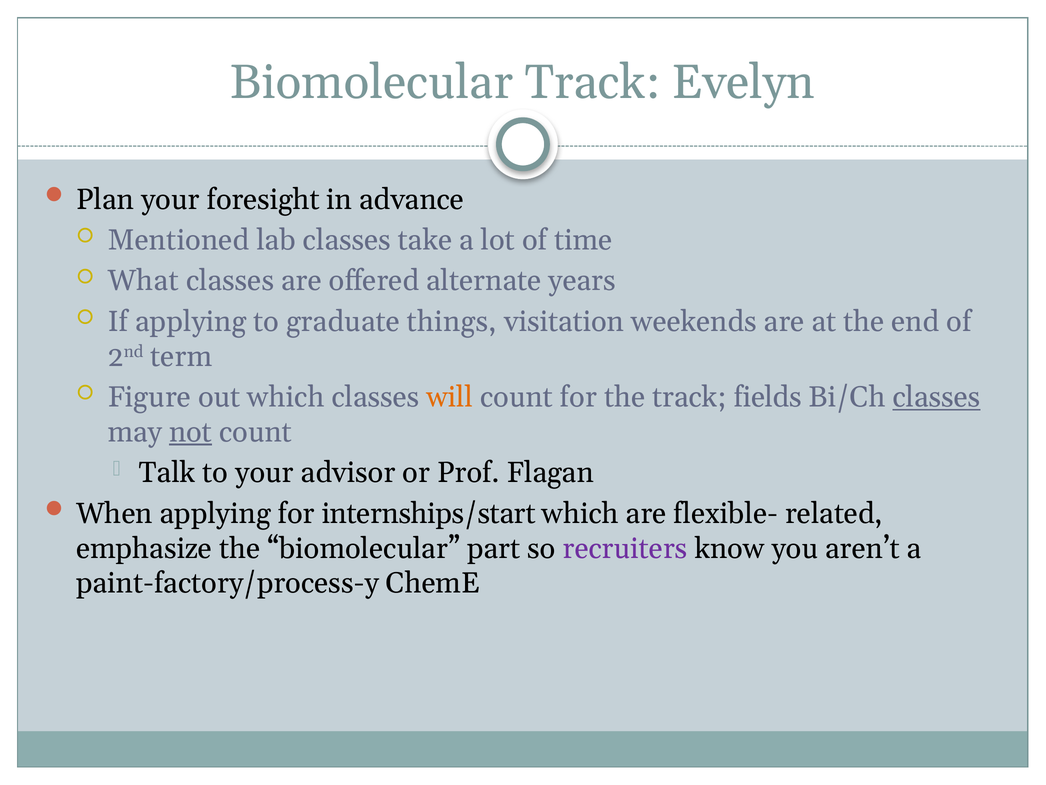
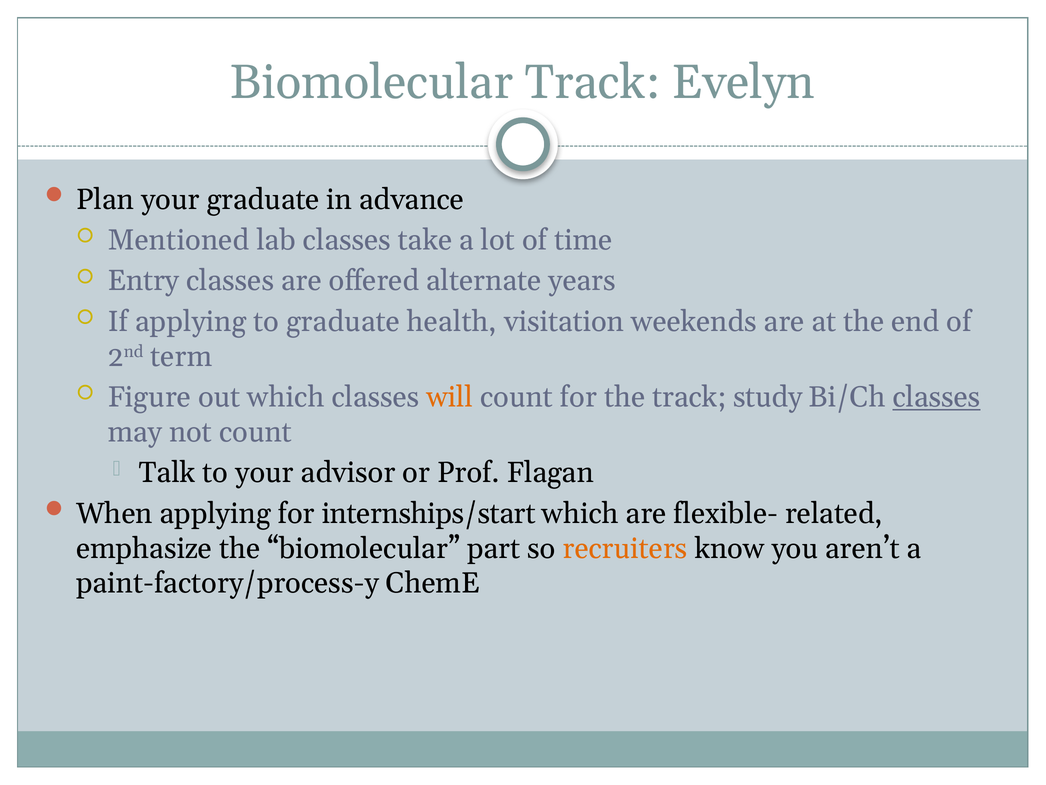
your foresight: foresight -> graduate
What: What -> Entry
things: things -> health
fields: fields -> study
not underline: present -> none
recruiters colour: purple -> orange
